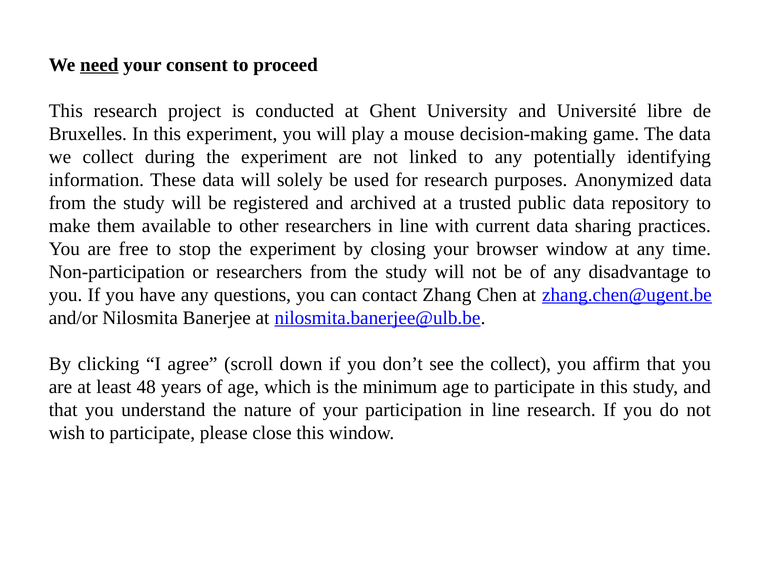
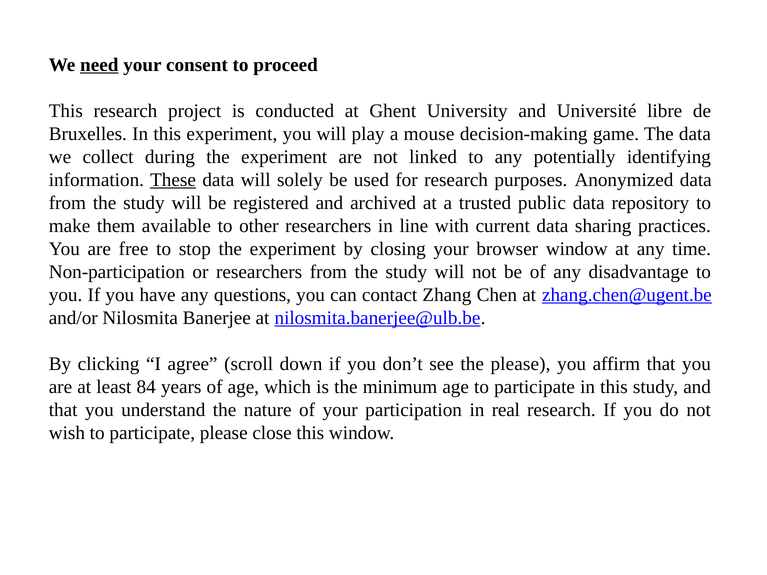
These underline: none -> present
the collect: collect -> please
48: 48 -> 84
participation in line: line -> real
